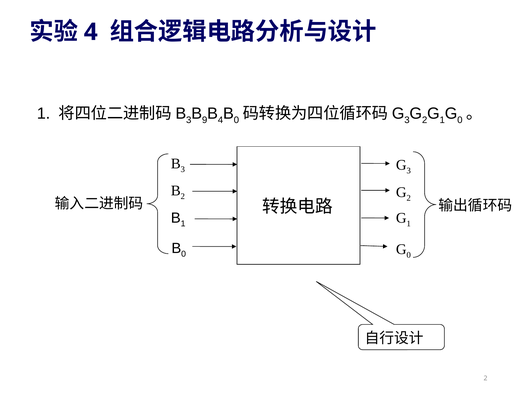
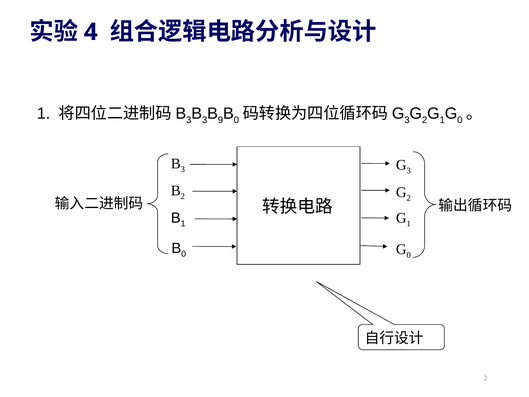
9 at (205, 120): 9 -> 3
4 at (221, 120): 4 -> 9
